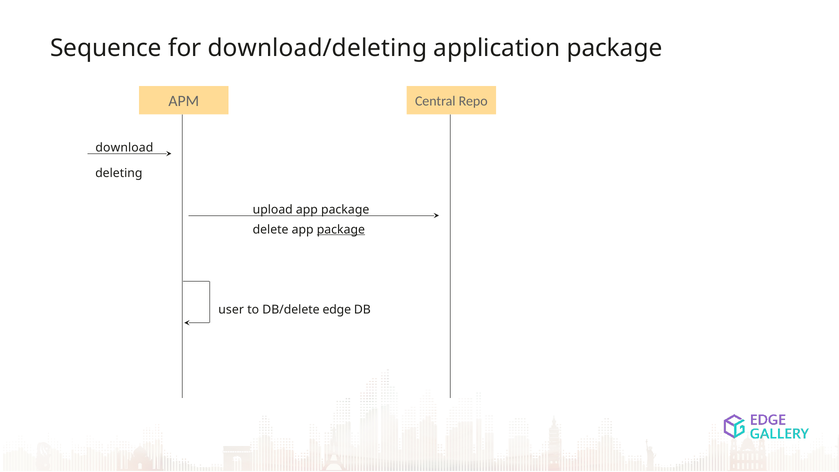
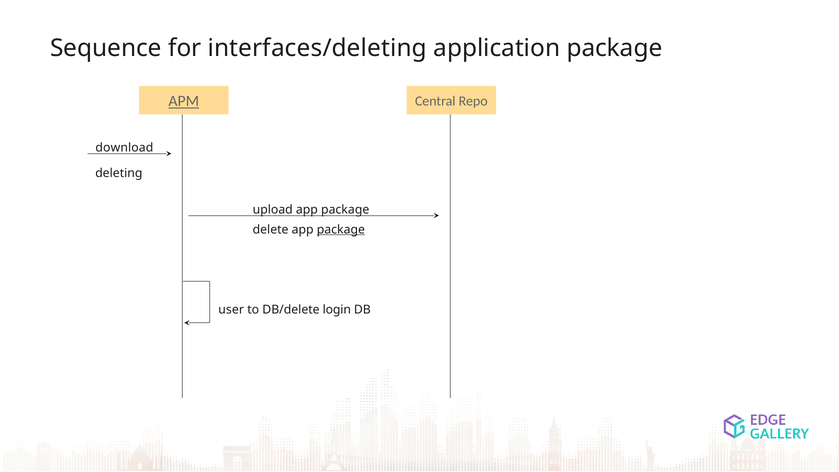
download/deleting: download/deleting -> interfaces/deleting
APM underline: none -> present
edge: edge -> login
